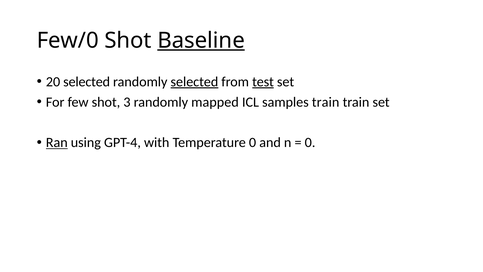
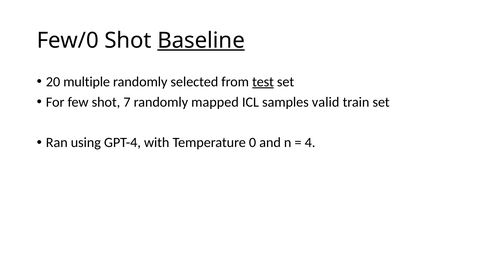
20 selected: selected -> multiple
selected at (194, 82) underline: present -> none
3: 3 -> 7
samples train: train -> valid
Ran underline: present -> none
0 at (310, 142): 0 -> 4
